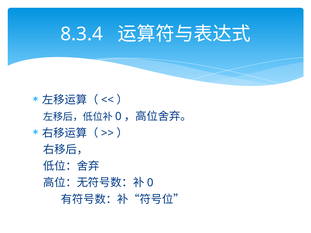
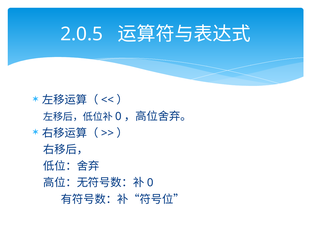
8.3.4: 8.3.4 -> 2.0.5
